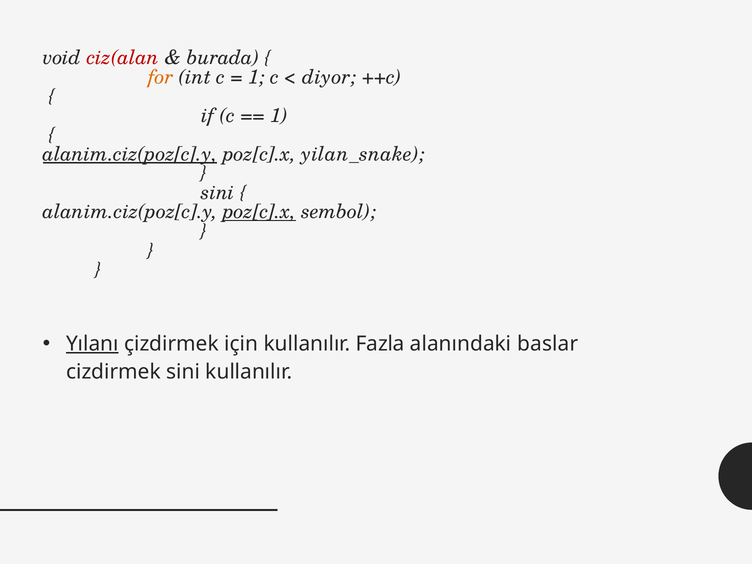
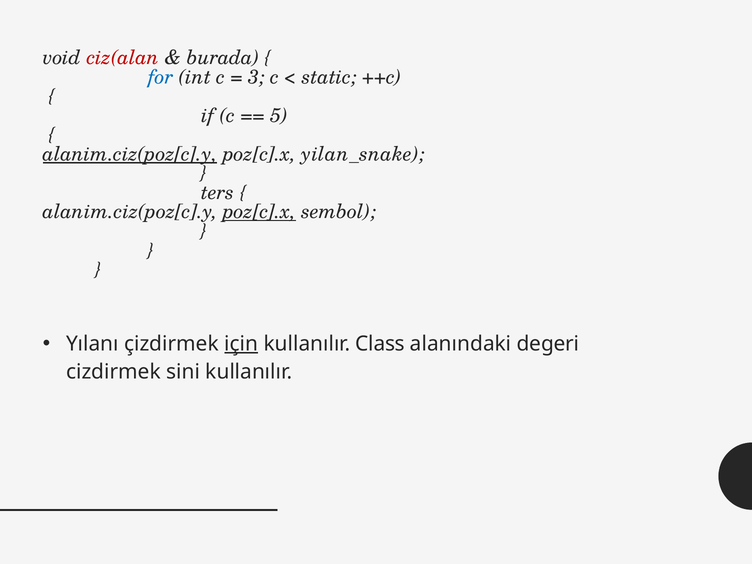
for colour: orange -> blue
1 at (256, 77): 1 -> 3
diyor: diyor -> static
1 at (279, 116): 1 -> 5
sini at (218, 193): sini -> ters
Yılanı underline: present -> none
için underline: none -> present
Fazla: Fazla -> Class
baslar: baslar -> degeri
